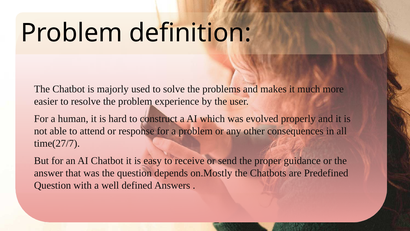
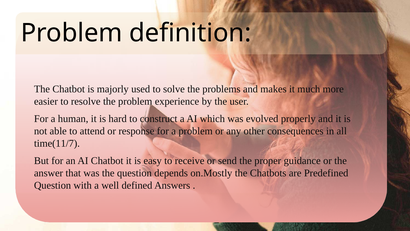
time(27/7: time(27/7 -> time(11/7
